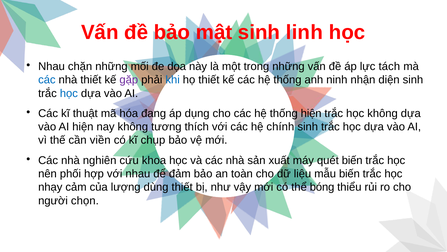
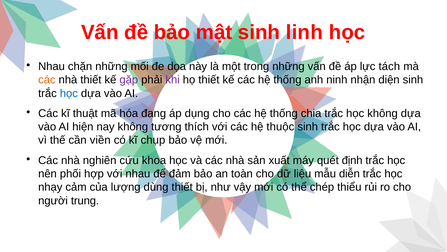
các at (47, 80) colour: blue -> orange
khi colour: blue -> purple
thống hiện: hiện -> chia
chính: chính -> thuộc
quét biến: biến -> định
mẫu biến: biến -> diễn
bóng: bóng -> chép
chọn: chọn -> trung
